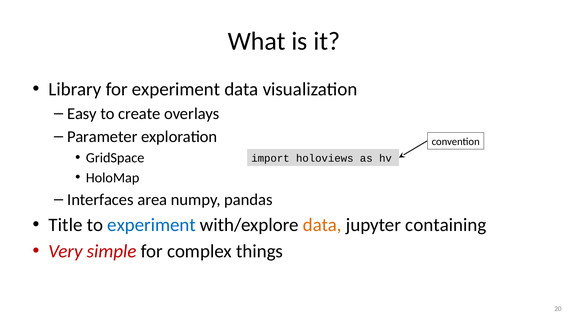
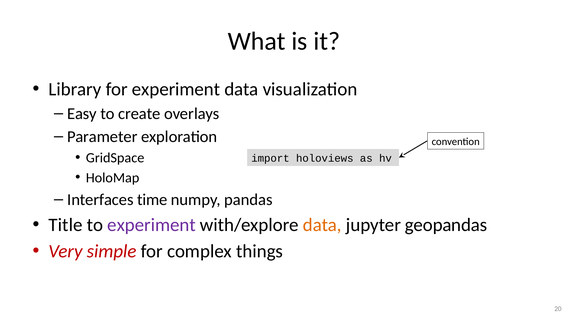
area: area -> time
experiment at (152, 225) colour: blue -> purple
containing: containing -> geopandas
